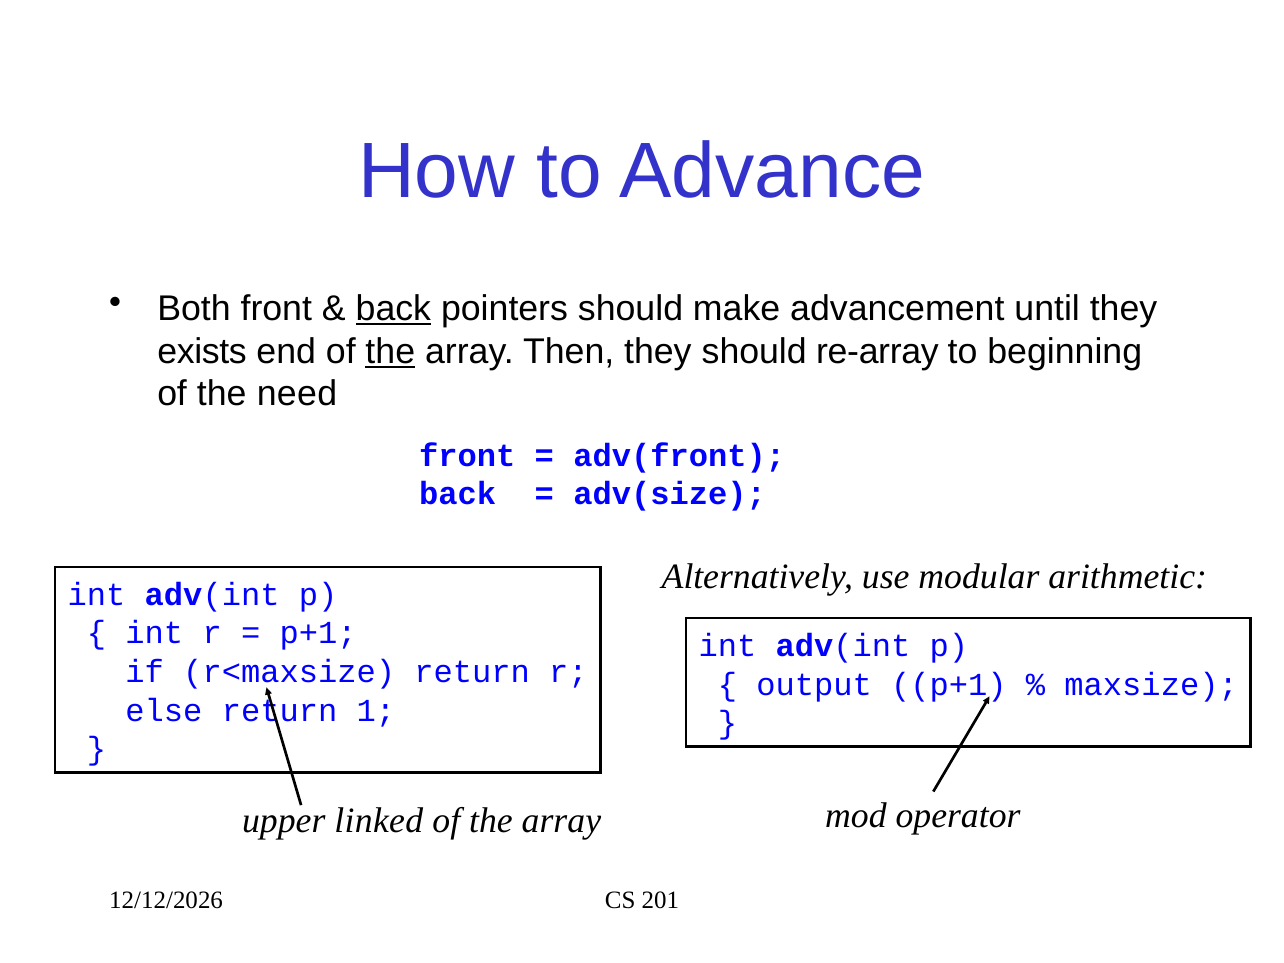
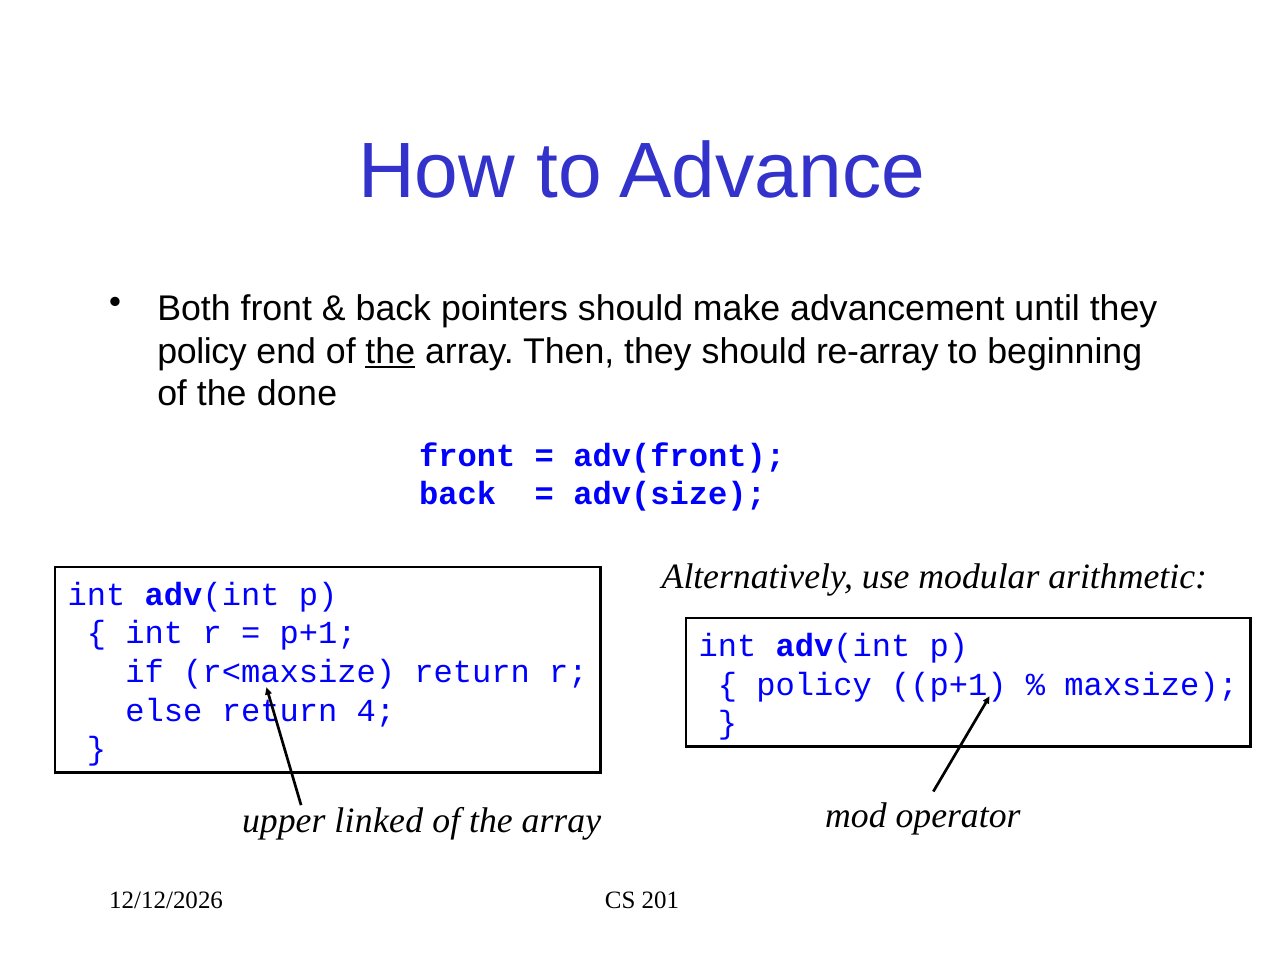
back at (393, 309) underline: present -> none
exists at (202, 351): exists -> policy
need: need -> done
output at (814, 684): output -> policy
1: 1 -> 4
